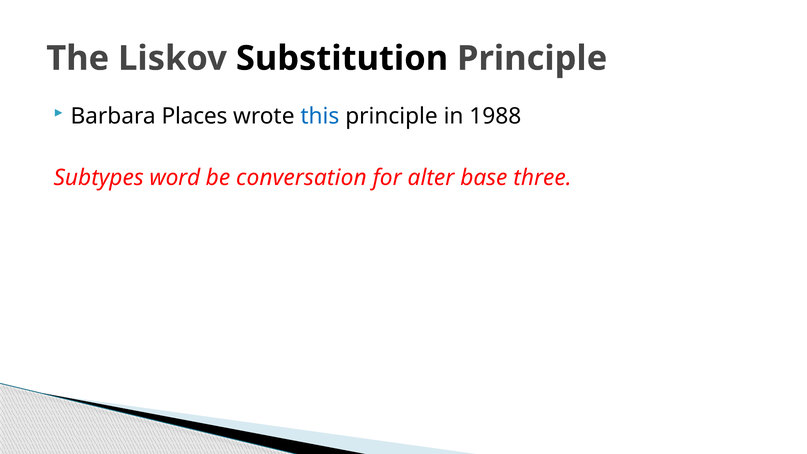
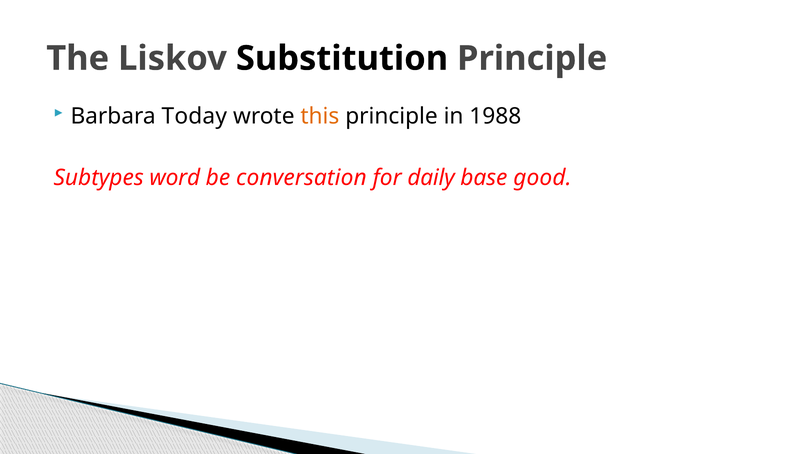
Places: Places -> Today
this colour: blue -> orange
alter: alter -> daily
three: three -> good
